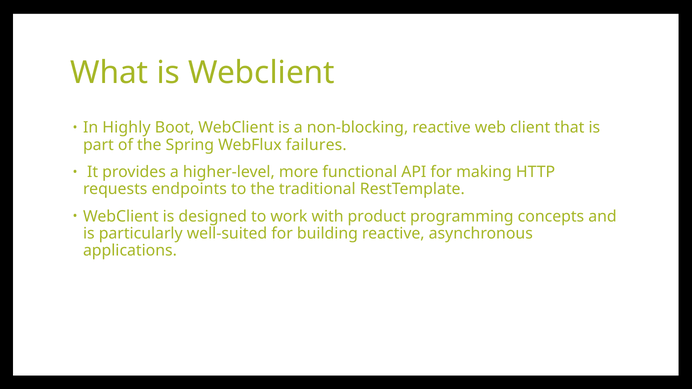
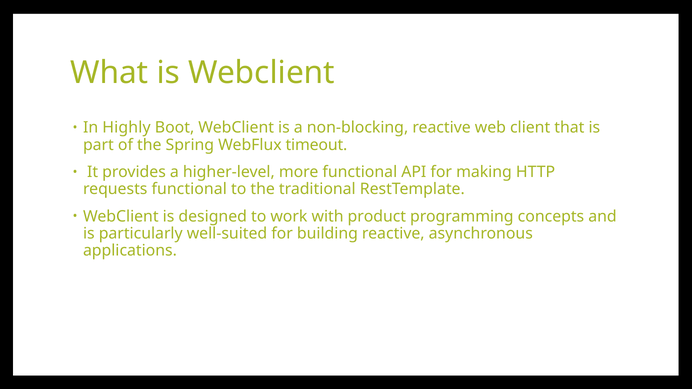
failures: failures -> timeout
requests endpoints: endpoints -> functional
